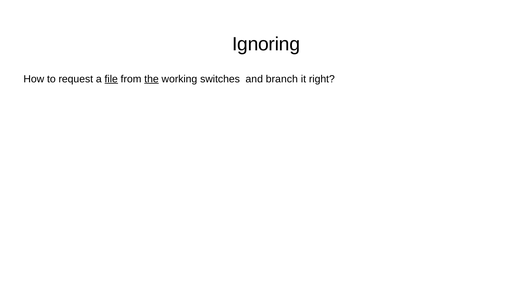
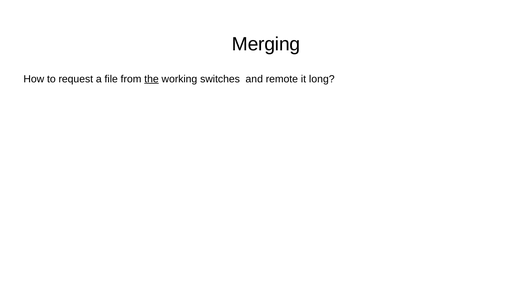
Ignoring: Ignoring -> Merging
file underline: present -> none
branch: branch -> remote
right: right -> long
